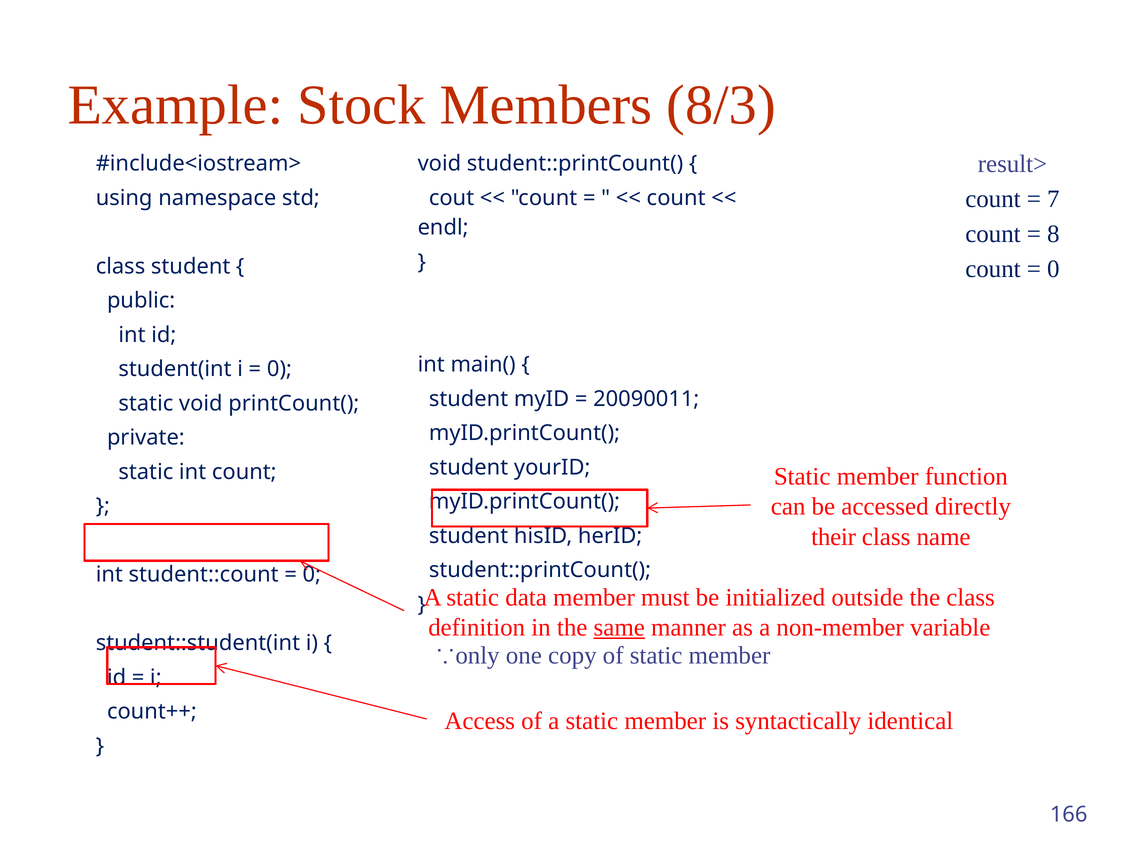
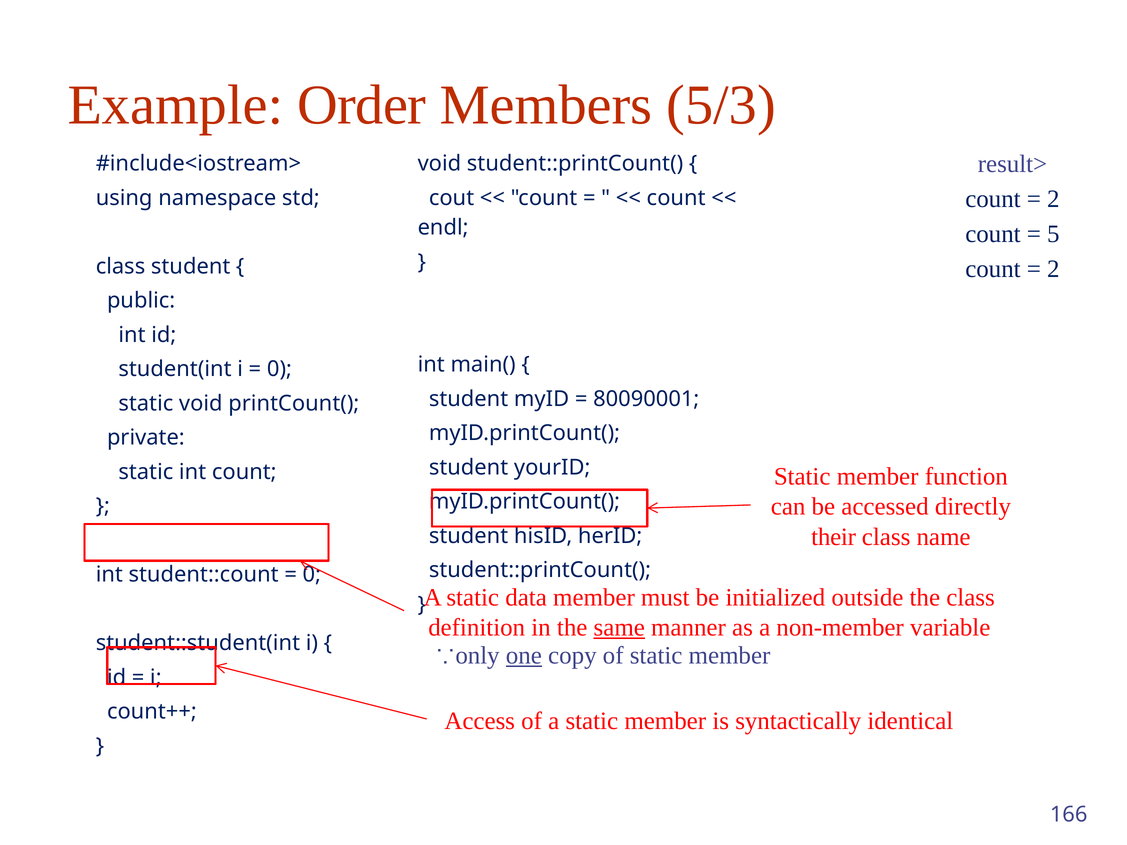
Stock: Stock -> Order
8/3: 8/3 -> 5/3
7 at (1053, 199): 7 -> 2
8: 8 -> 5
0 at (1053, 269): 0 -> 2
20090011: 20090011 -> 80090001
one underline: none -> present
